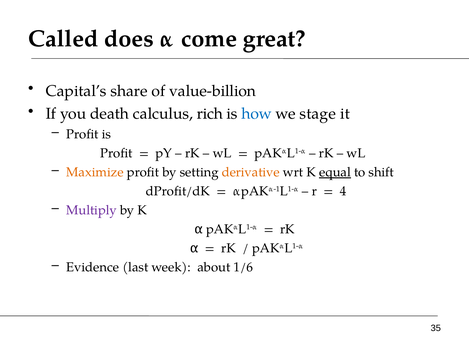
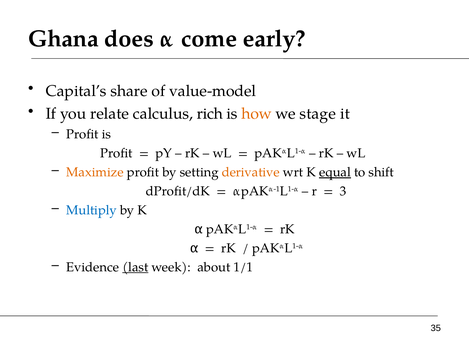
Called: Called -> Ghana
great: great -> early
value-billion: value-billion -> value-model
death: death -> relate
how colour: blue -> orange
4: 4 -> 3
Multiply colour: purple -> blue
last underline: none -> present
1/6: 1/6 -> 1/1
